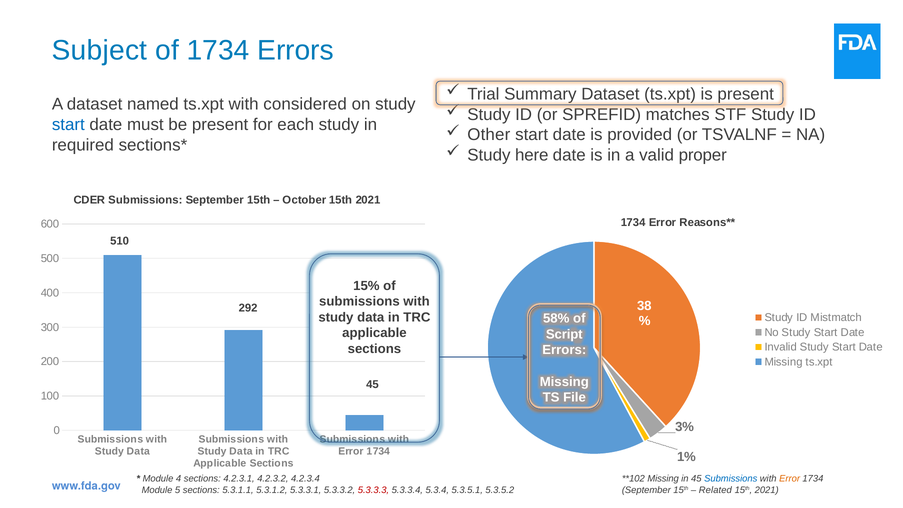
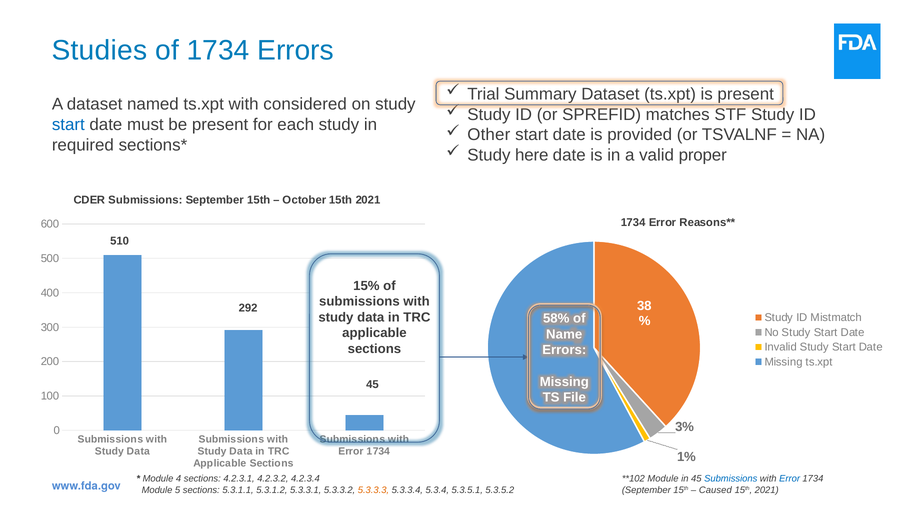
Subject: Subject -> Studies
Script: Script -> Name
Missing at (663, 479): Missing -> Module
Error at (790, 479) colour: orange -> blue
5.3.3.3 colour: red -> orange
Related: Related -> Caused
